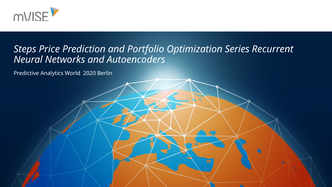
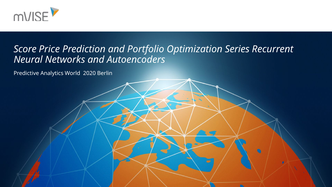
Steps: Steps -> Score
